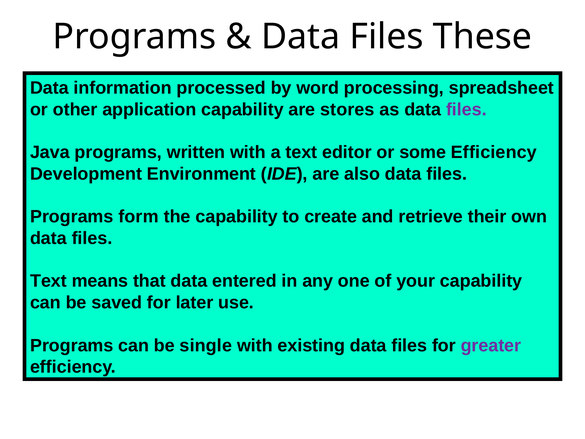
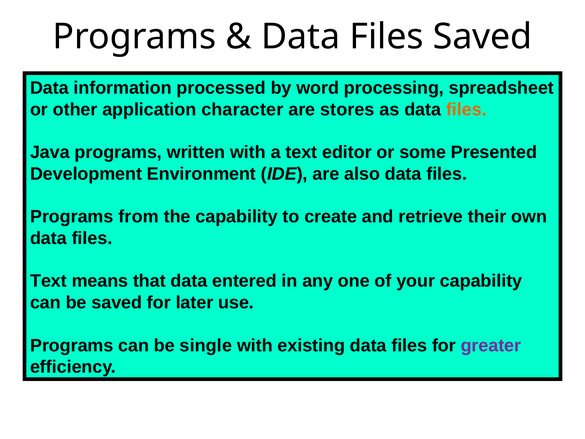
Files These: These -> Saved
application capability: capability -> character
files at (466, 109) colour: purple -> orange
some Efficiency: Efficiency -> Presented
form: form -> from
